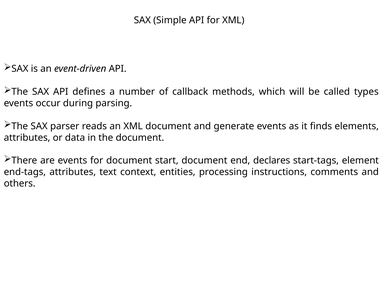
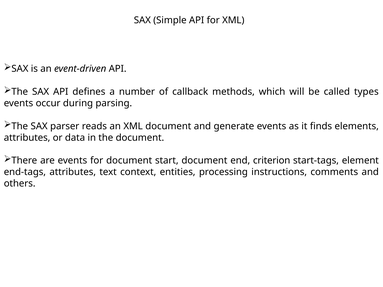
declares: declares -> criterion
